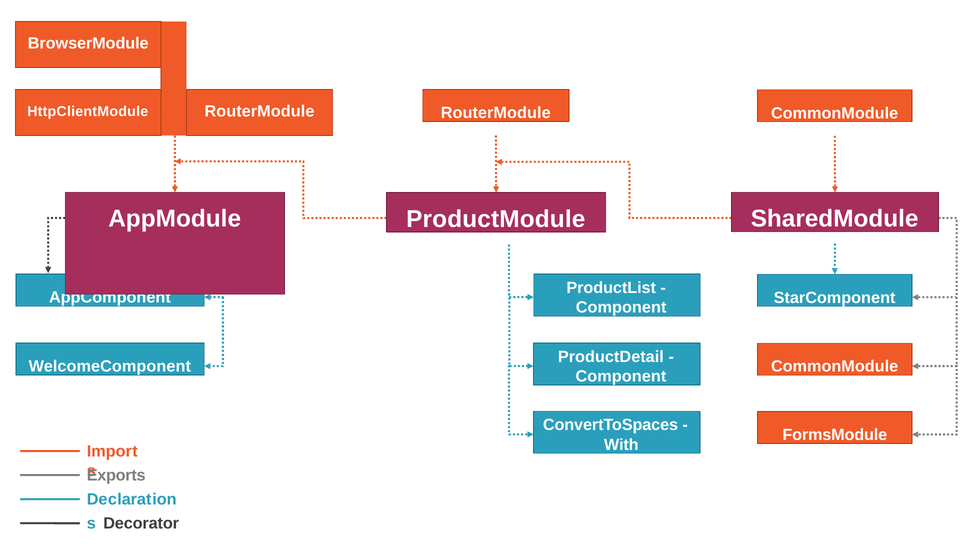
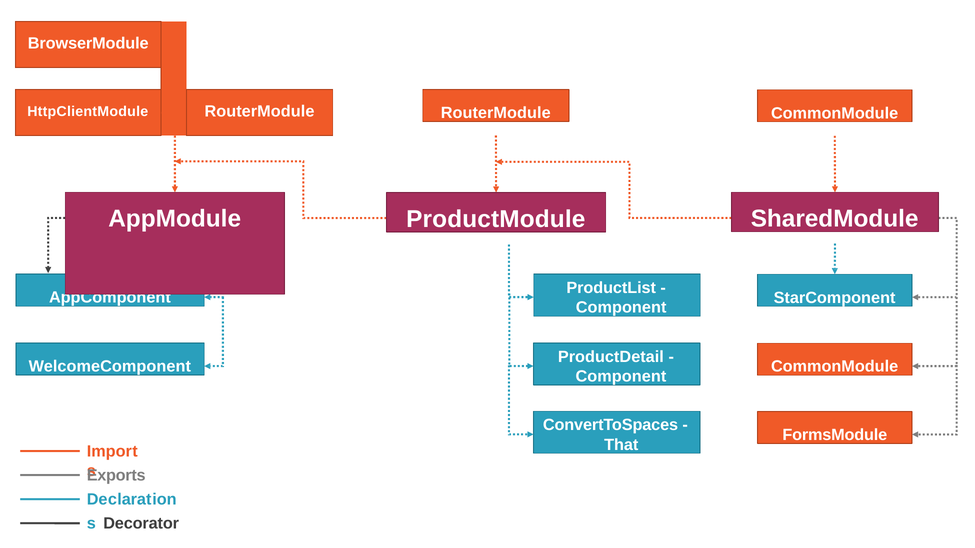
With: With -> That
